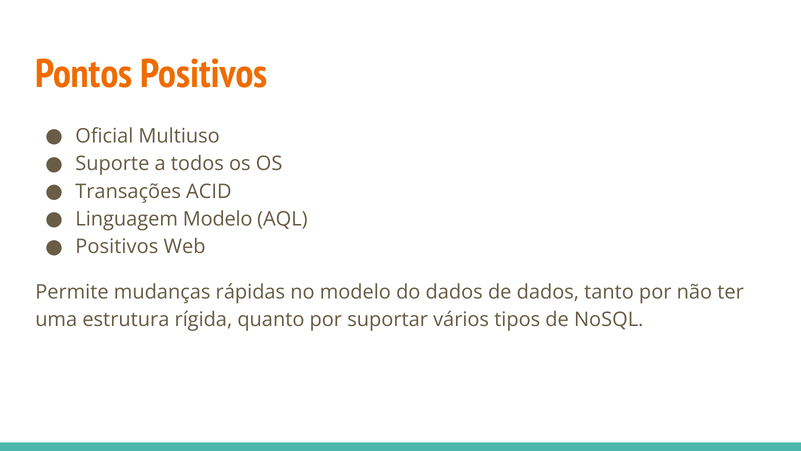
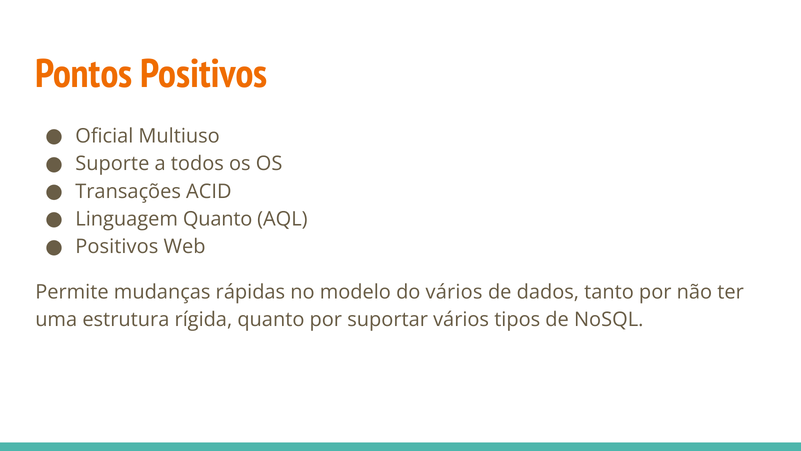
Linguagem Modelo: Modelo -> Quanto
do dados: dados -> vários
